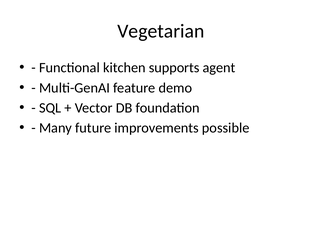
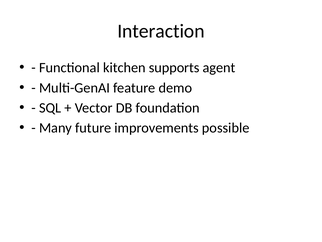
Vegetarian: Vegetarian -> Interaction
